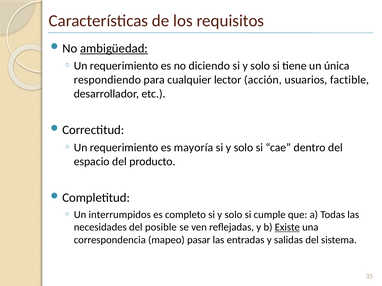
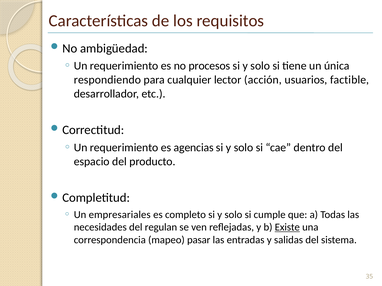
ambigüedad underline: present -> none
diciendo: diciendo -> procesos
mayoría: mayoría -> agencias
interrumpidos: interrumpidos -> empresariales
posible: posible -> regulan
